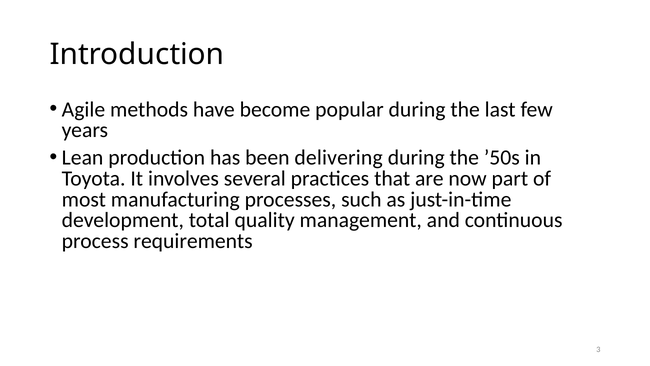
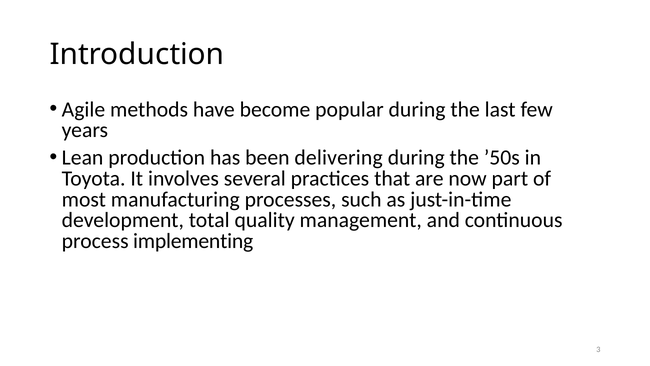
requirements: requirements -> implementing
